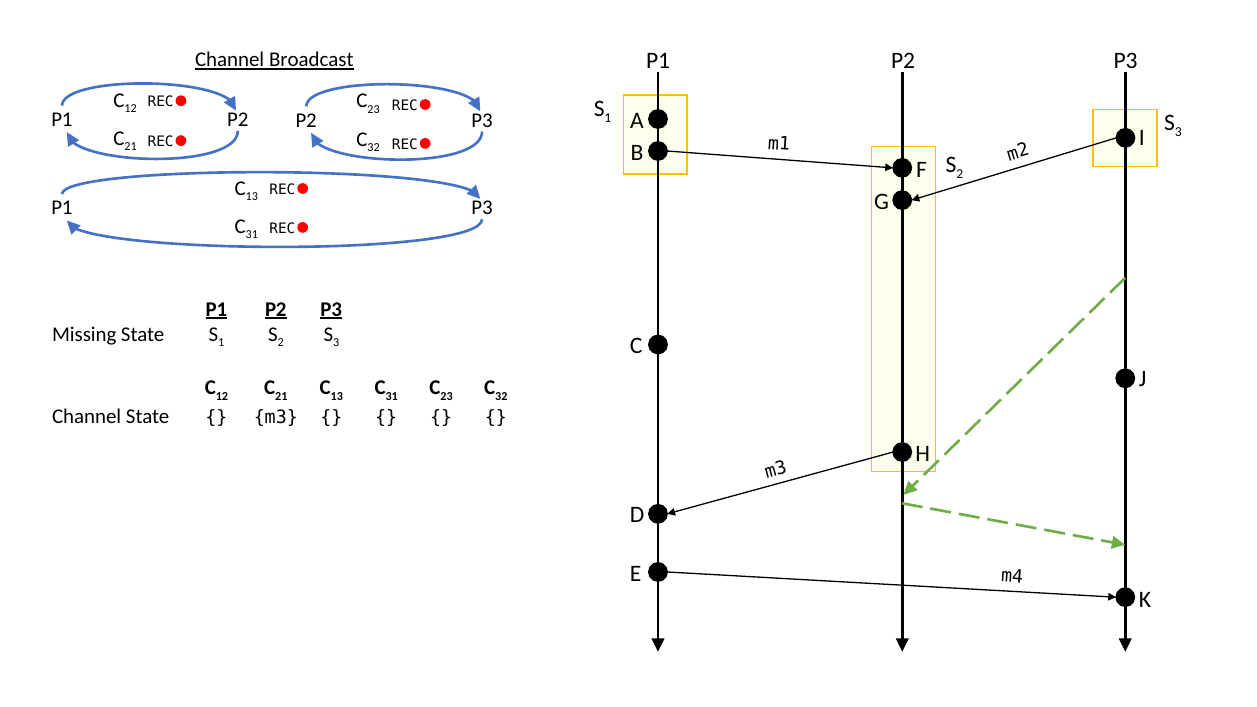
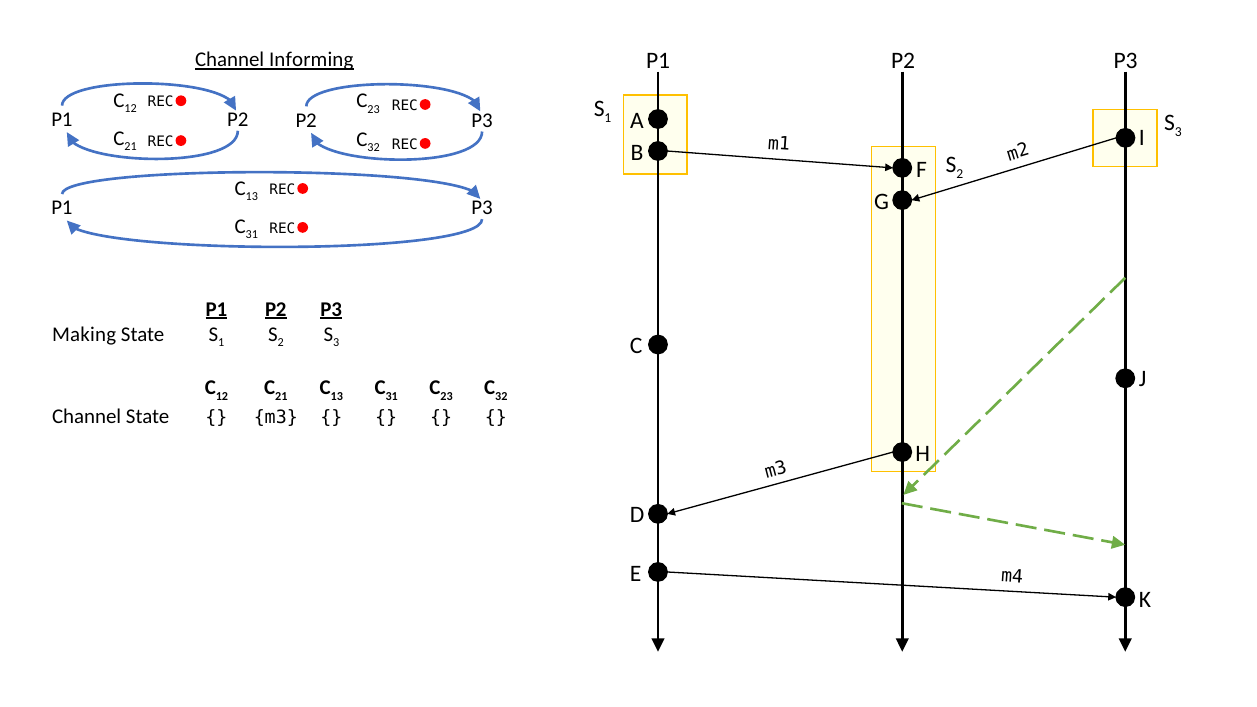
Broadcast: Broadcast -> Informing
Missing: Missing -> Making
